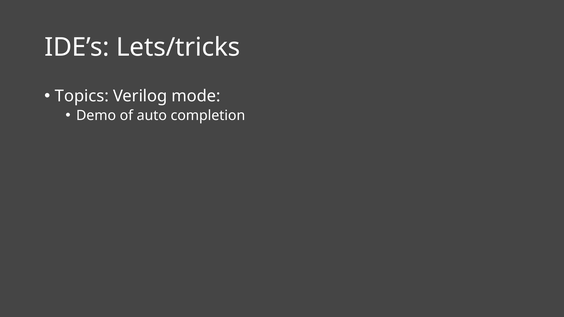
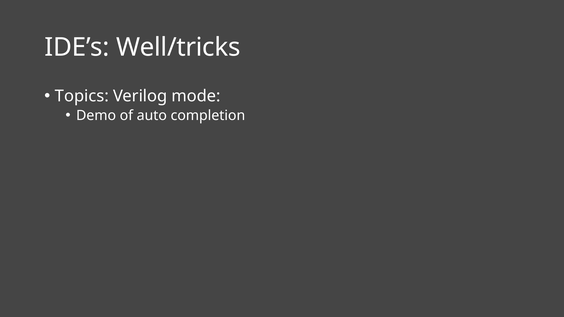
Lets/tricks: Lets/tricks -> Well/tricks
